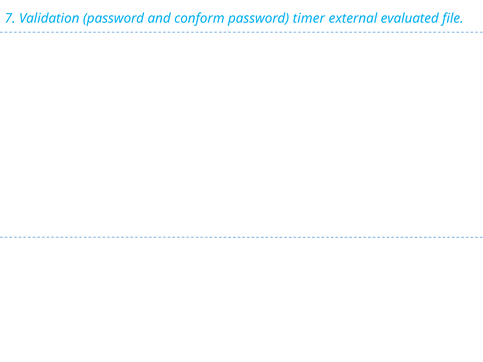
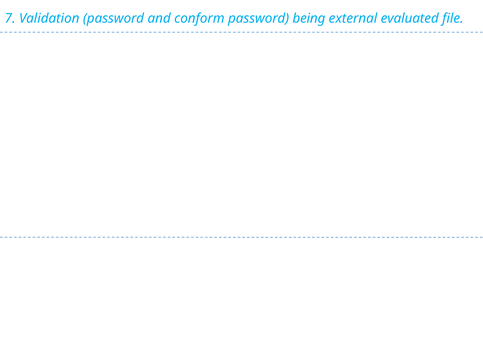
timer: timer -> being
